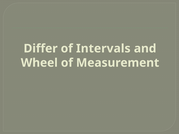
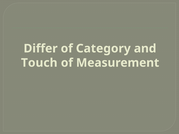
Intervals: Intervals -> Category
Wheel: Wheel -> Touch
